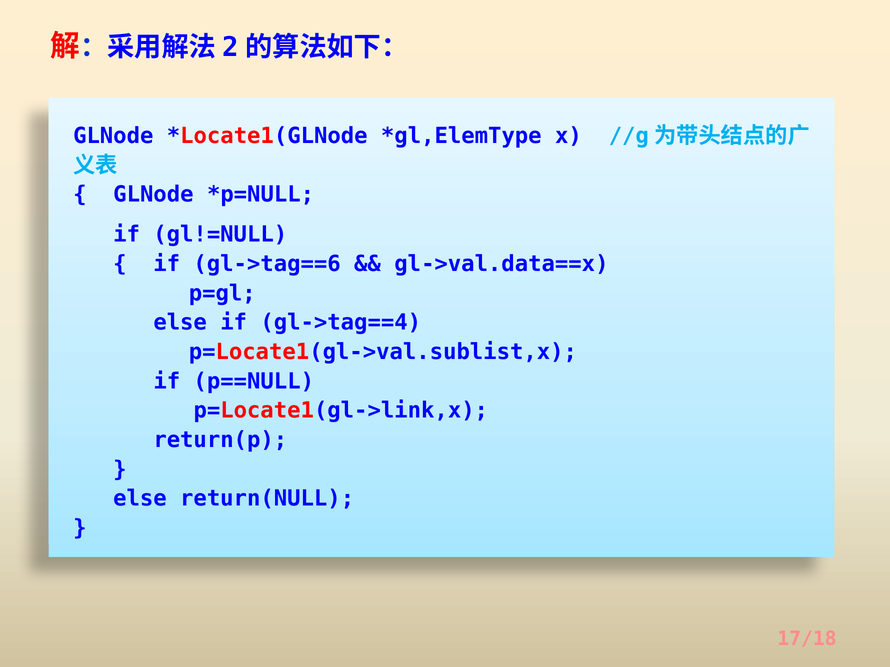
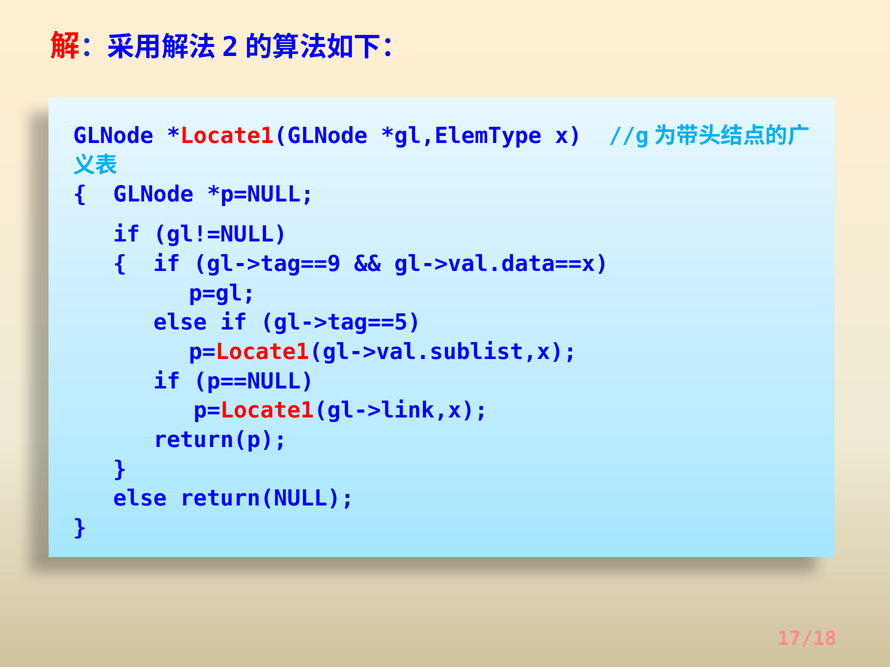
gl->tag==6: gl->tag==6 -> gl->tag==9
gl->tag==4: gl->tag==4 -> gl->tag==5
